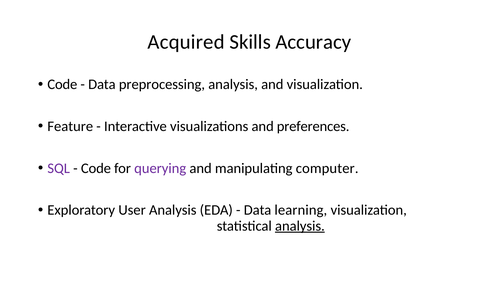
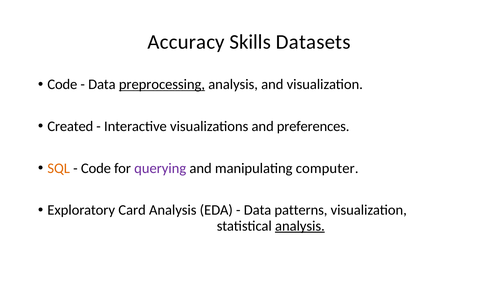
Acquired: Acquired -> Accuracy
Accuracy: Accuracy -> Datasets
preprocessing underline: none -> present
Feature: Feature -> Created
SQL colour: purple -> orange
User: User -> Card
learning: learning -> patterns
